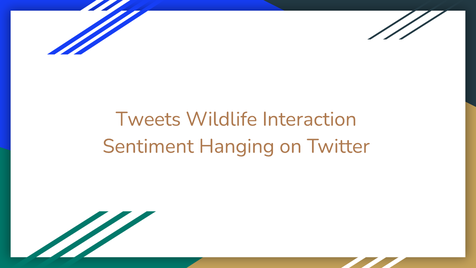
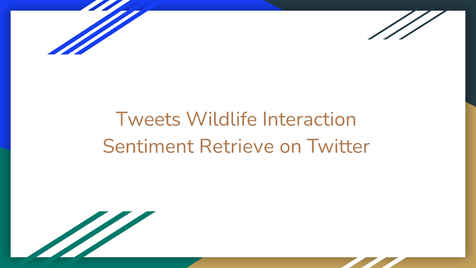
Hanging: Hanging -> Retrieve
